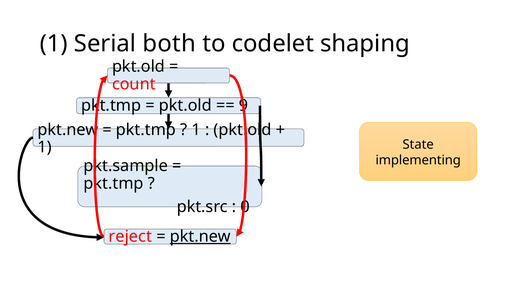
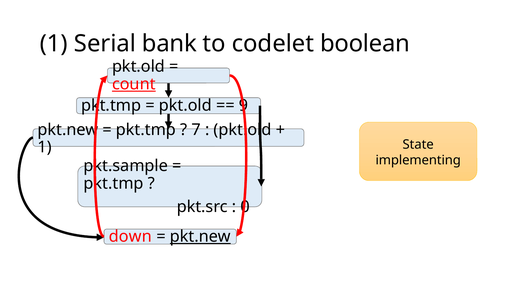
both: both -> bank
shaping: shaping -> boolean
count underline: none -> present
1 at (196, 130): 1 -> 7
reject: reject -> down
